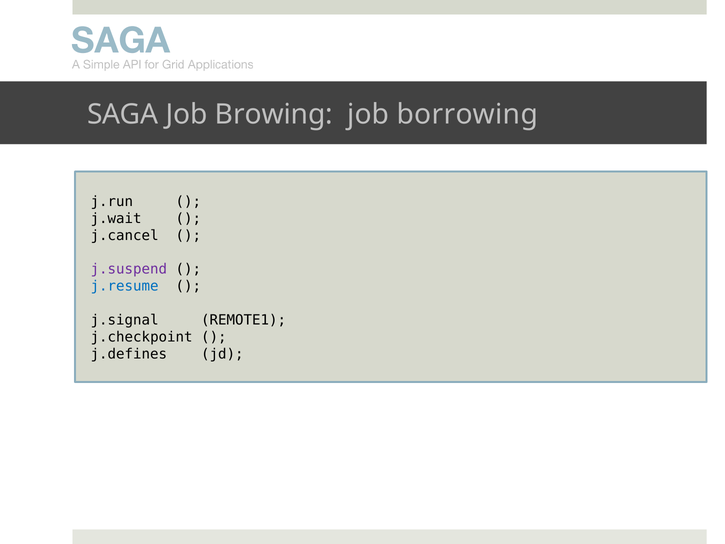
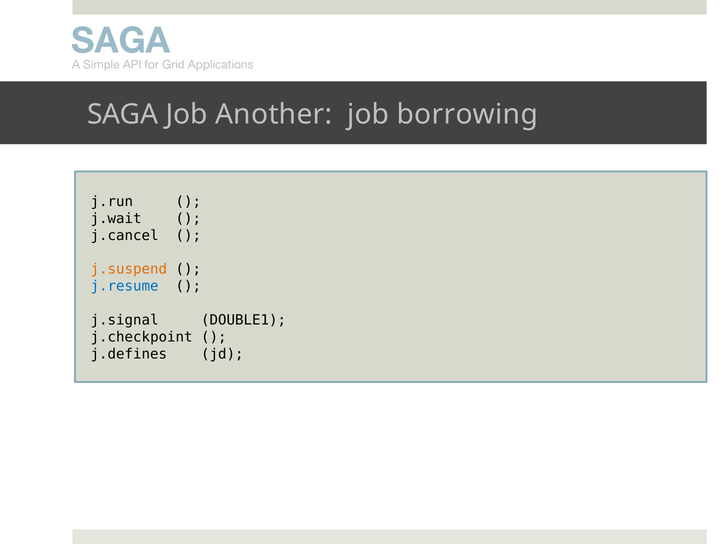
Browing: Browing -> Another
j.suspend colour: purple -> orange
REMOTE1: REMOTE1 -> DOUBLE1
